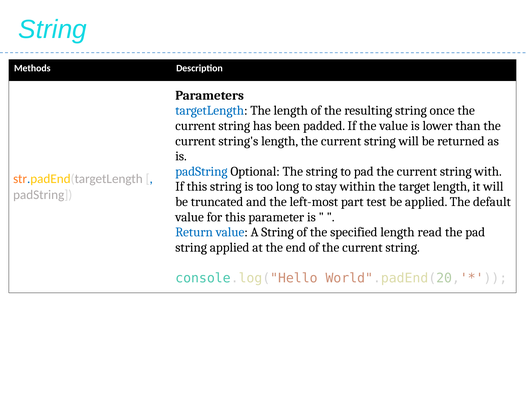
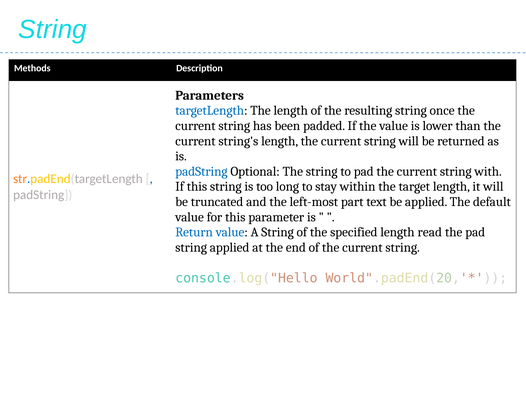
test: test -> text
